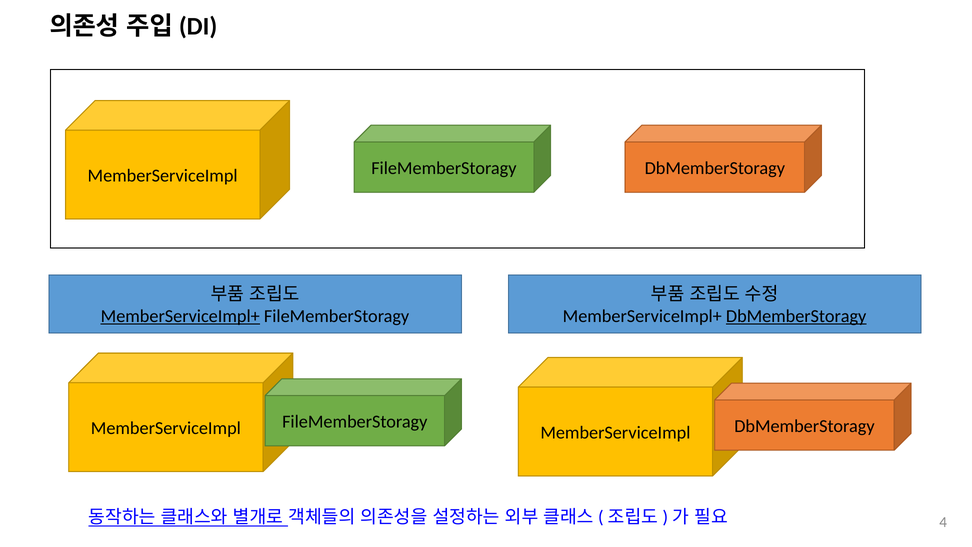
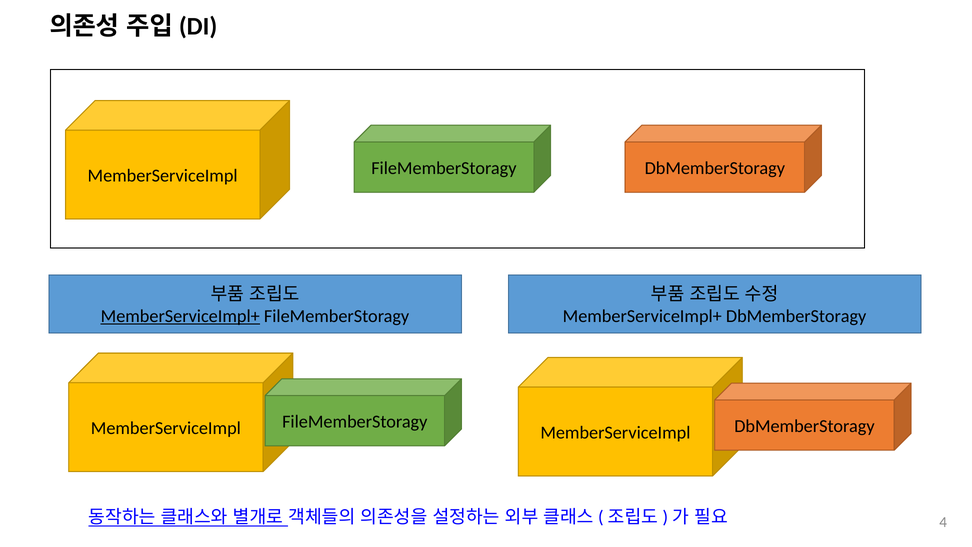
DbMemberStoragy at (796, 316) underline: present -> none
